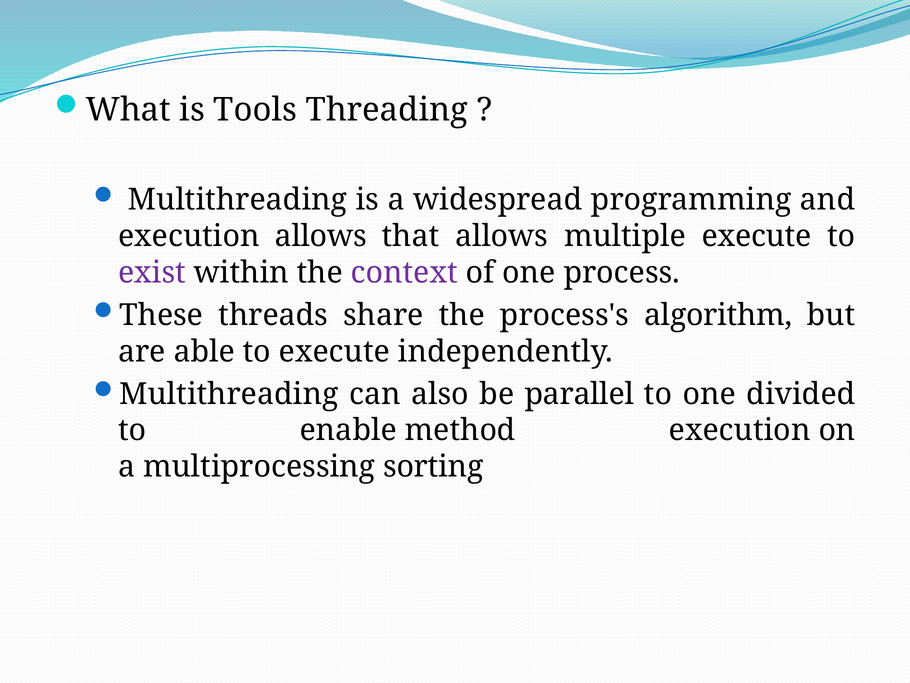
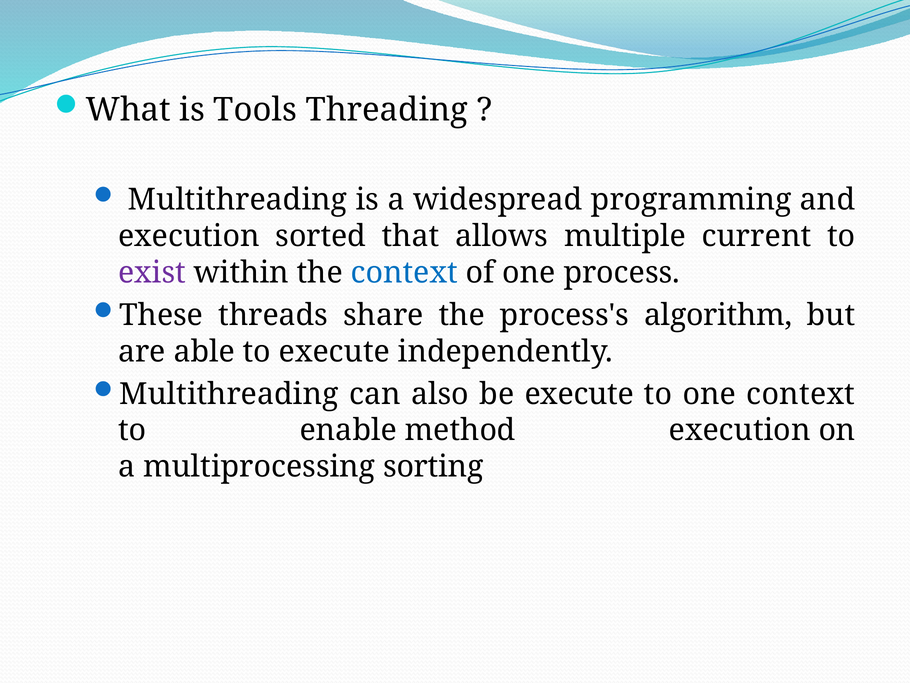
execution allows: allows -> sorted
multiple execute: execute -> current
context at (404, 272) colour: purple -> blue
be parallel: parallel -> execute
one divided: divided -> context
